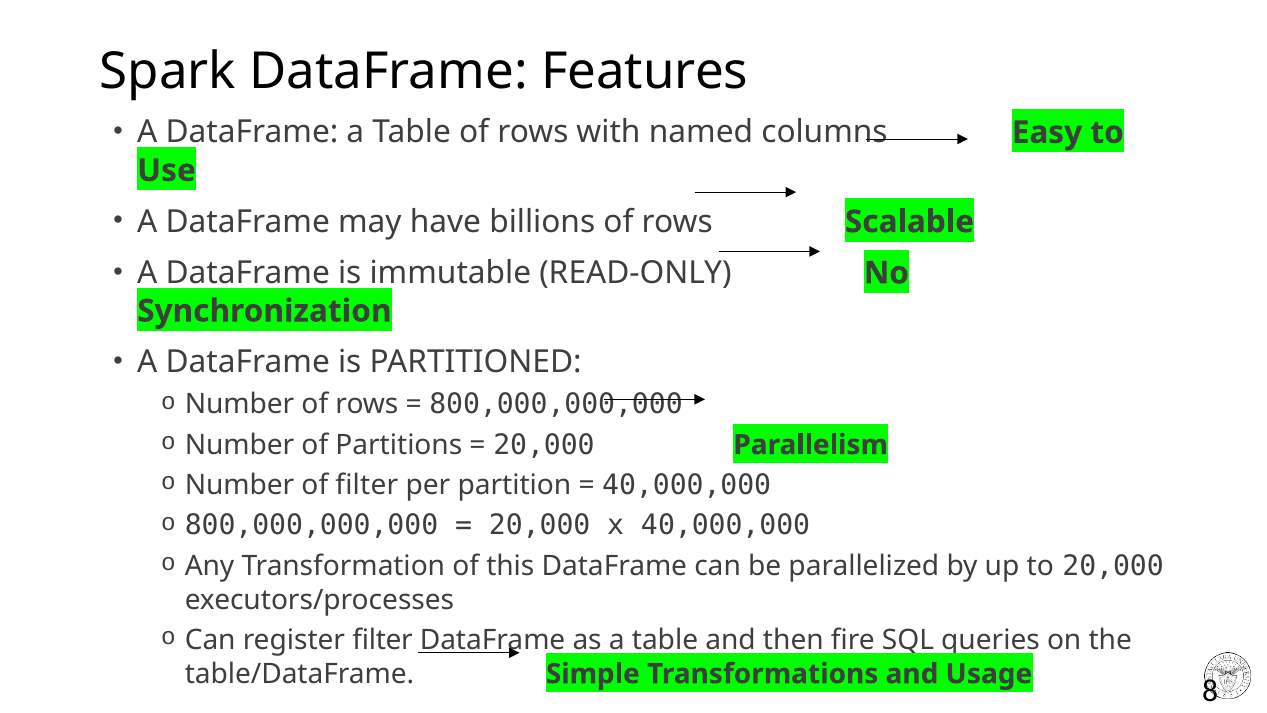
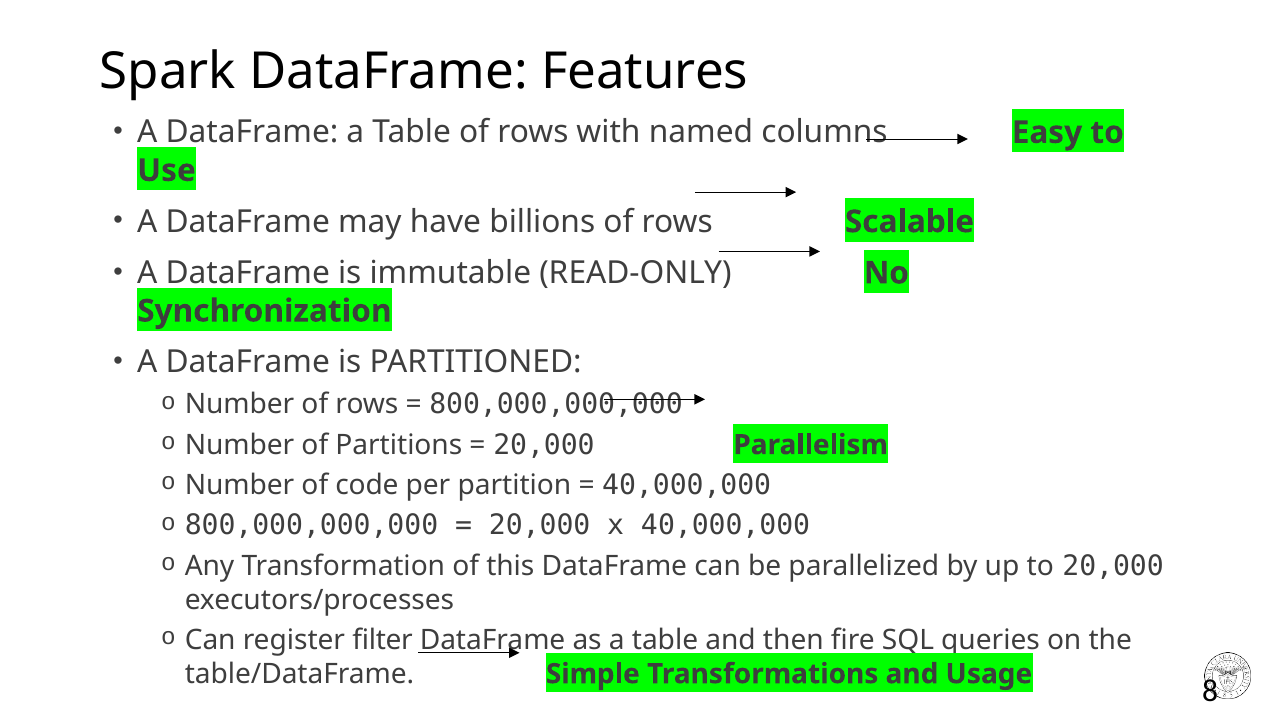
of filter: filter -> code
